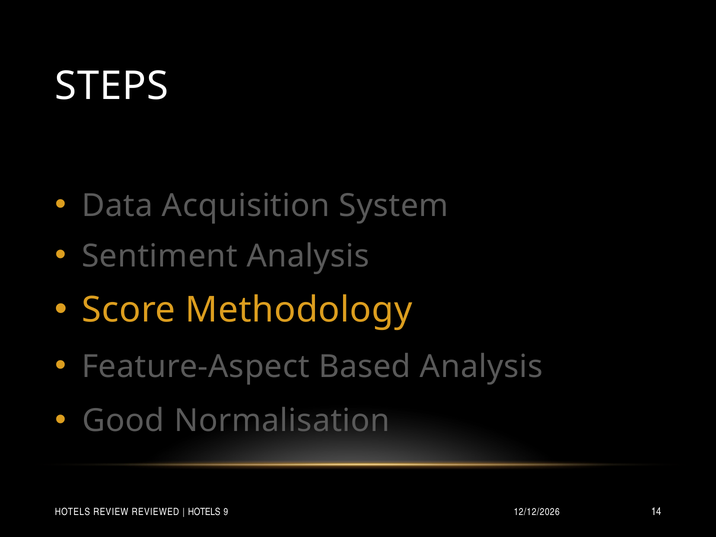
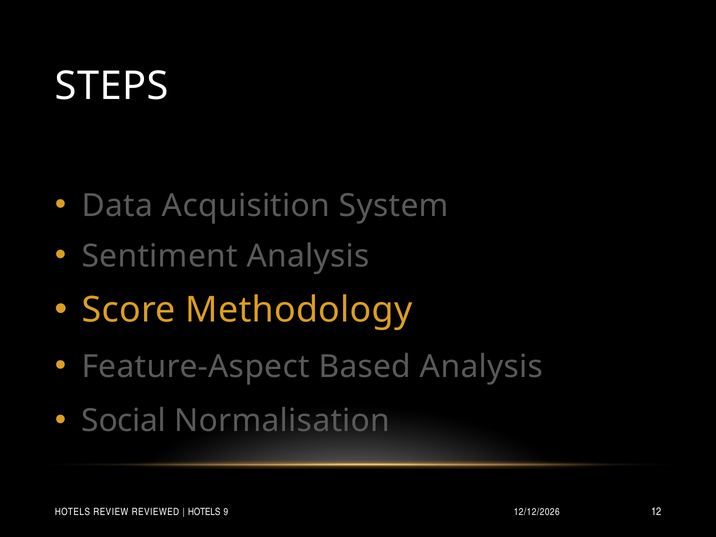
Good: Good -> Social
14: 14 -> 12
